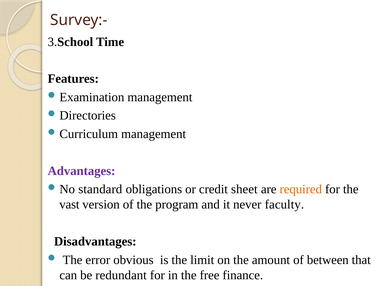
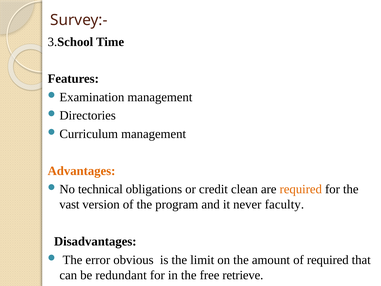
Advantages colour: purple -> orange
standard: standard -> technical
sheet: sheet -> clean
of between: between -> required
finance: finance -> retrieve
